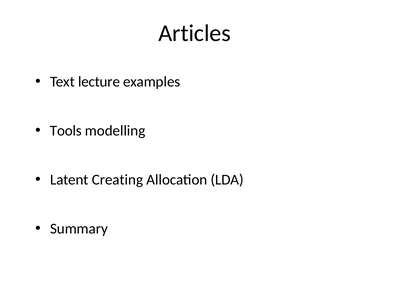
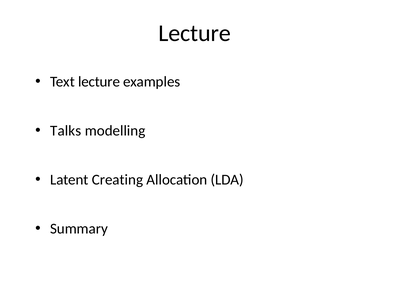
Articles at (195, 33): Articles -> Lecture
Tools: Tools -> Talks
